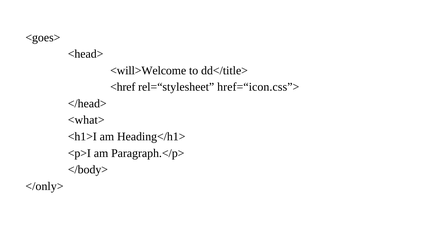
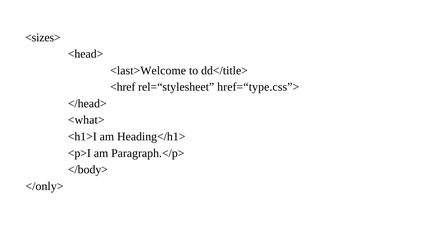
<goes>: <goes> -> <sizes>
<will>Welcome: <will>Welcome -> <last>Welcome
href=“icon.css”>: href=“icon.css”> -> href=“type.css”>
